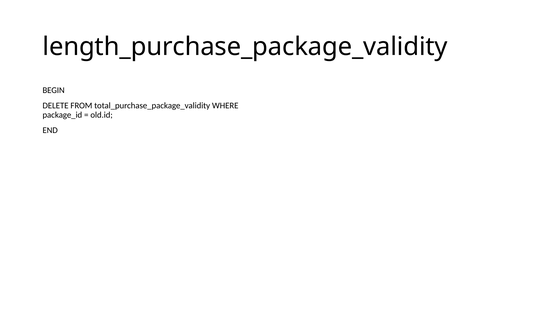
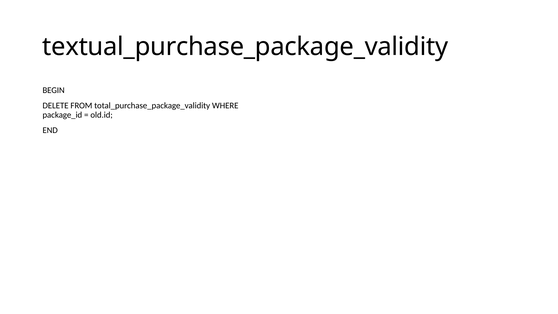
length_purchase_package_validity: length_purchase_package_validity -> textual_purchase_package_validity
